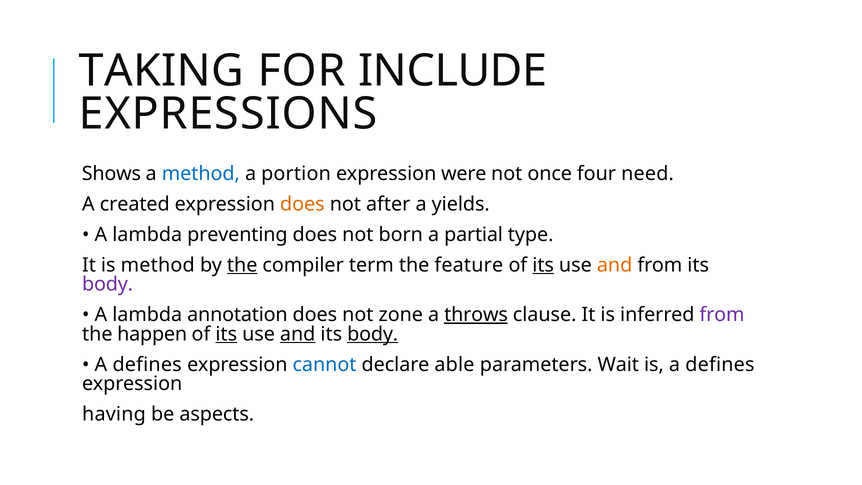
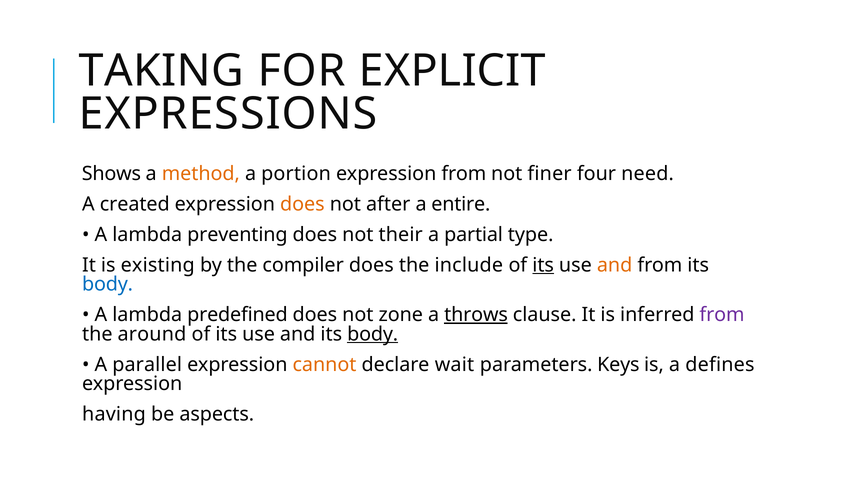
INCLUDE: INCLUDE -> EXPLICIT
method at (201, 174) colour: blue -> orange
expression were: were -> from
once: once -> finer
yields: yields -> entire
born: born -> their
is method: method -> existing
the at (242, 265) underline: present -> none
compiler term: term -> does
feature: feature -> include
body at (108, 284) colour: purple -> blue
annotation: annotation -> predefined
happen: happen -> around
its at (226, 334) underline: present -> none
and at (298, 334) underline: present -> none
defines at (147, 364): defines -> parallel
cannot colour: blue -> orange
able: able -> wait
Wait: Wait -> Keys
